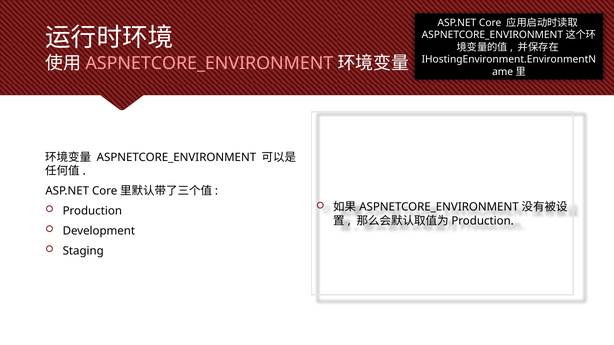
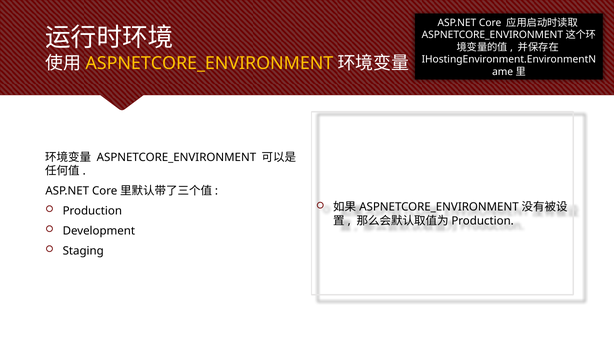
ASPNETCORE_ENVIRONMENT at (209, 64) colour: pink -> yellow
